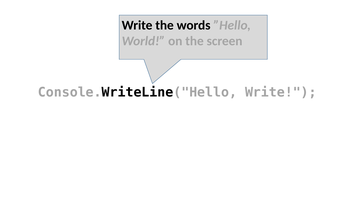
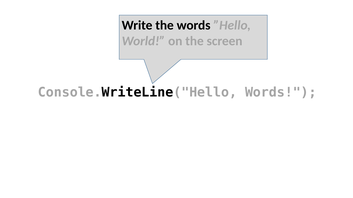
Console.WriteLine("Hello Write: Write -> Words
